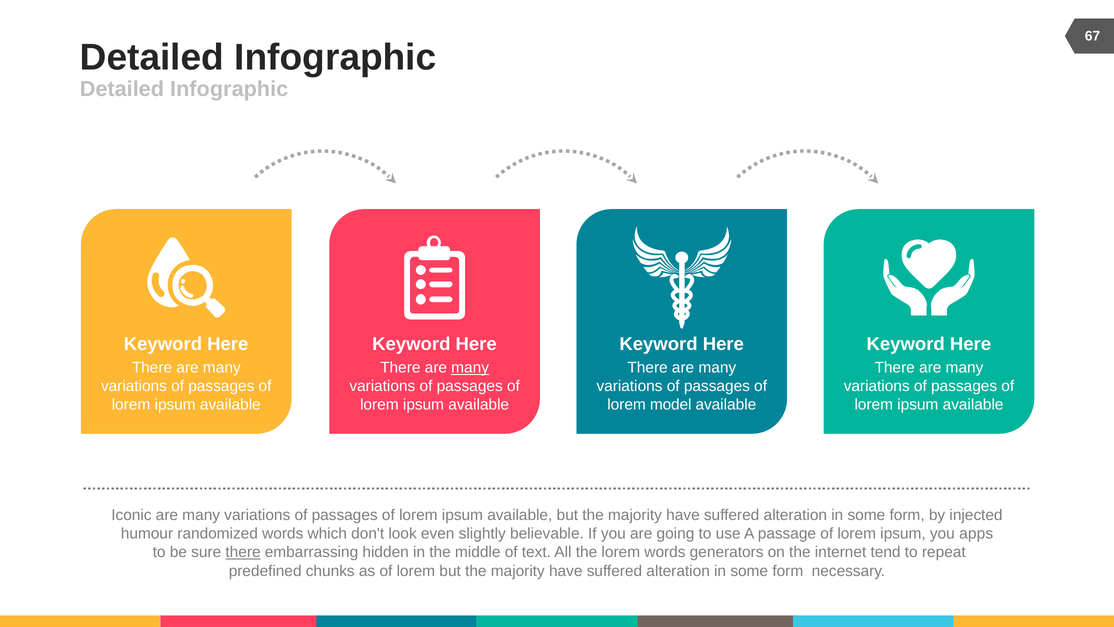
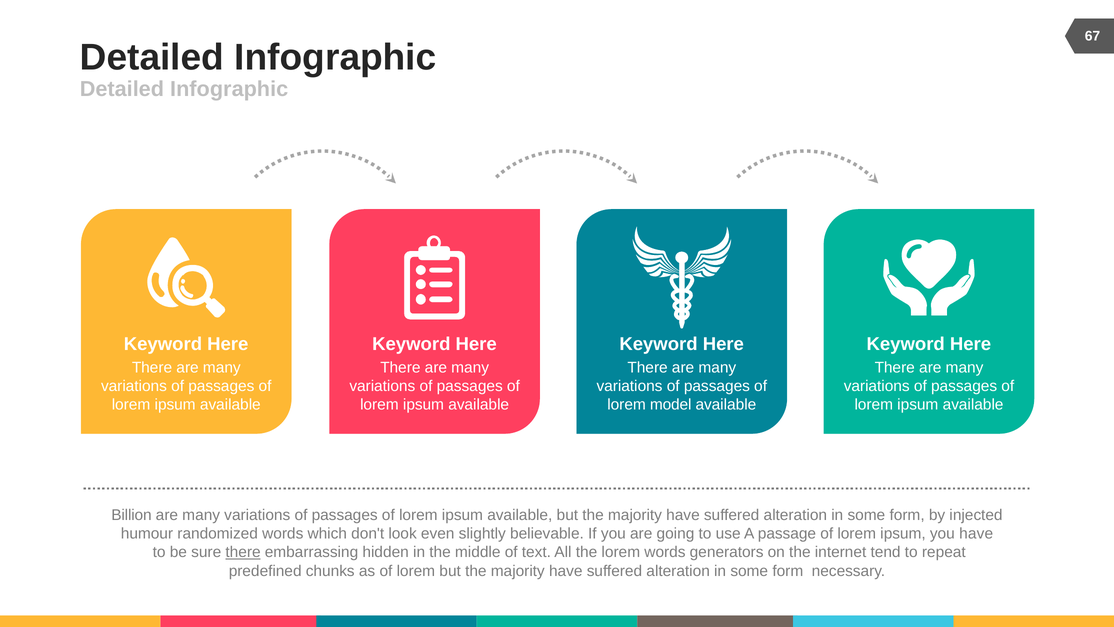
many at (470, 367) underline: present -> none
Iconic: Iconic -> Billion
you apps: apps -> have
